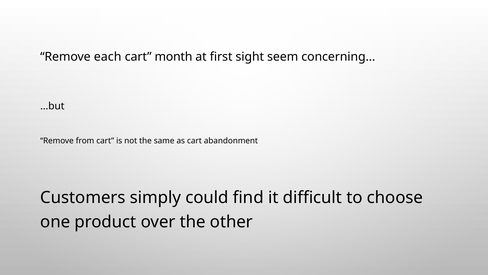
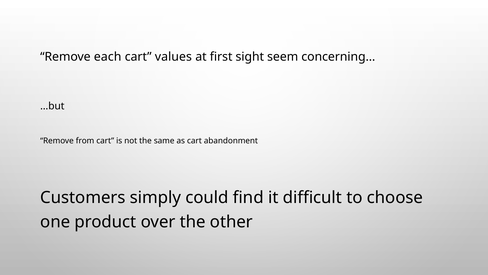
month: month -> values
